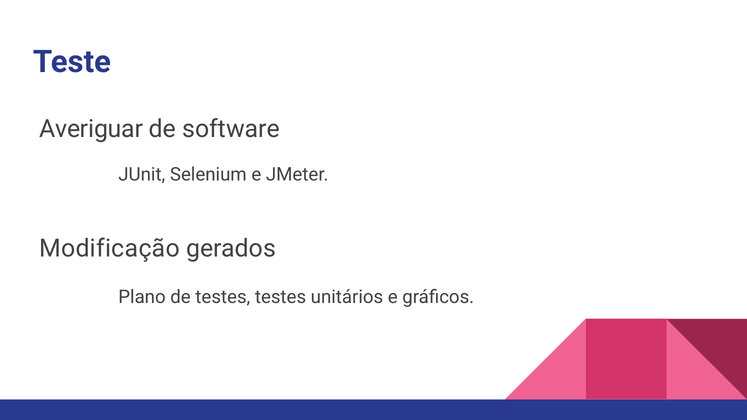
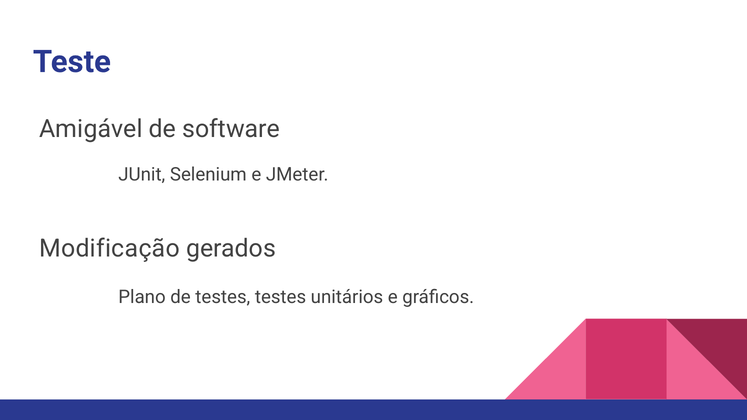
Averiguar: Averiguar -> Amigável
